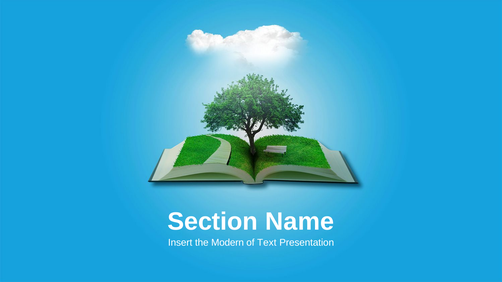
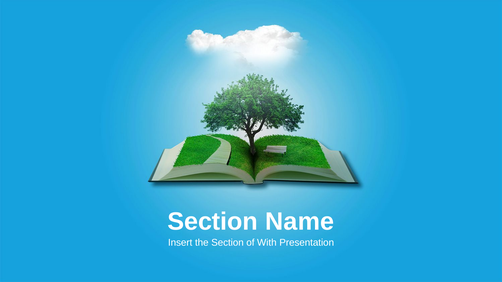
the Modern: Modern -> Section
Text: Text -> With
